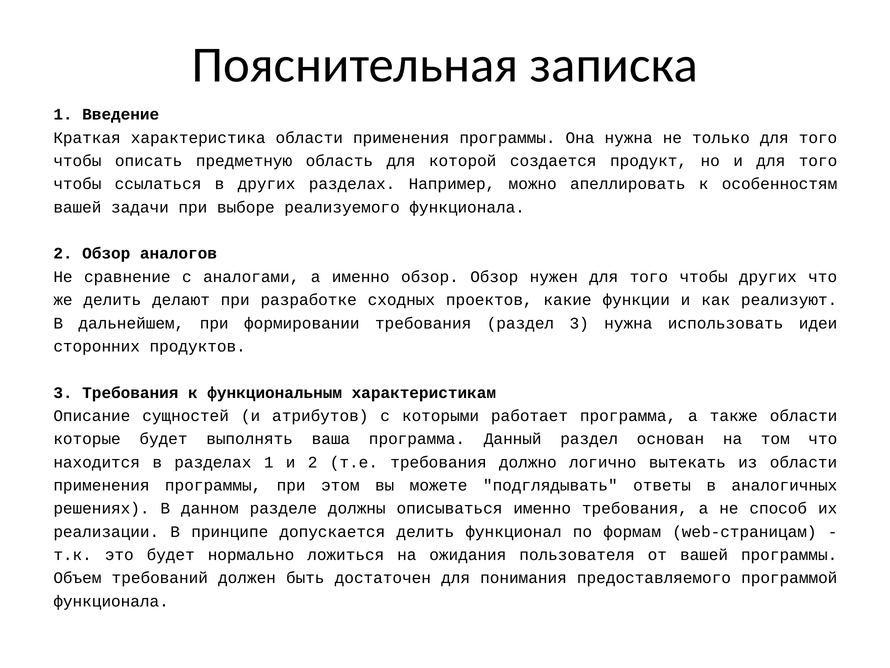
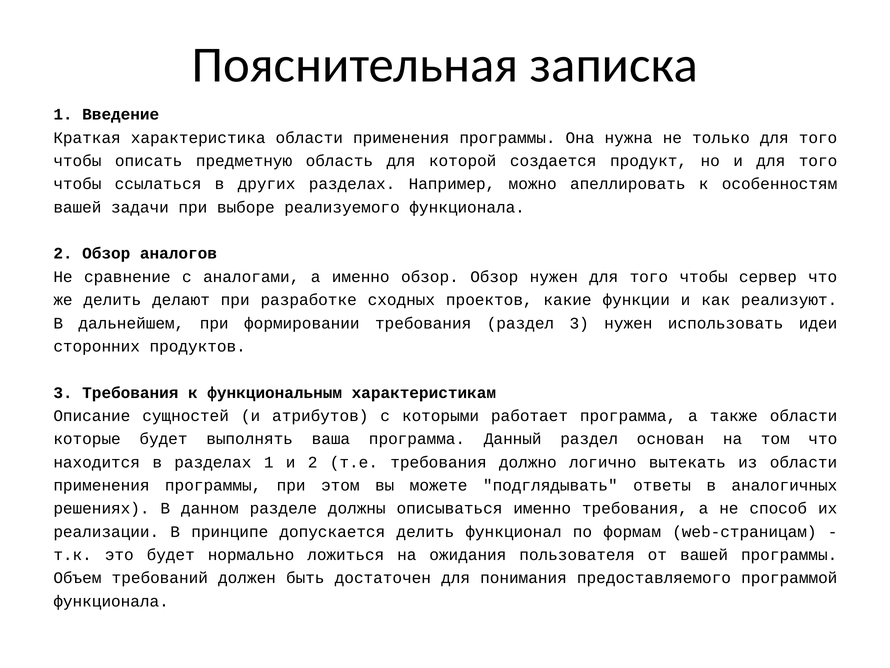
чтобы других: других -> сервер
3 нужна: нужна -> нужен
